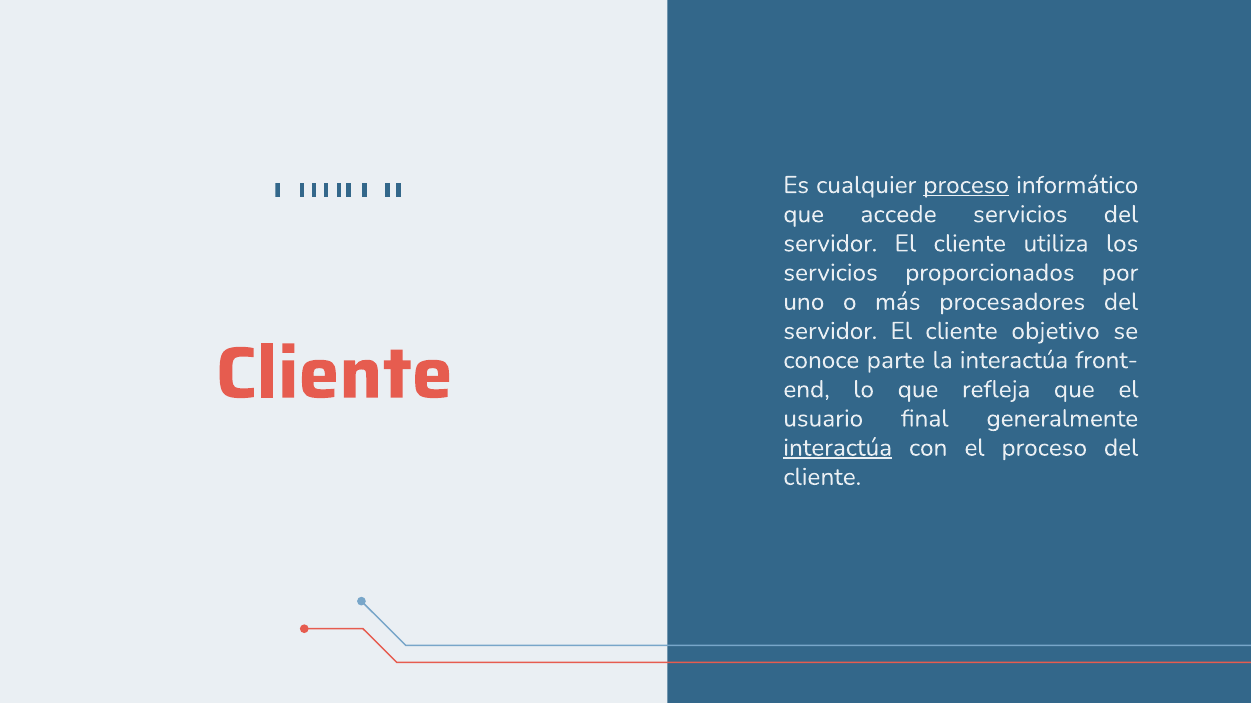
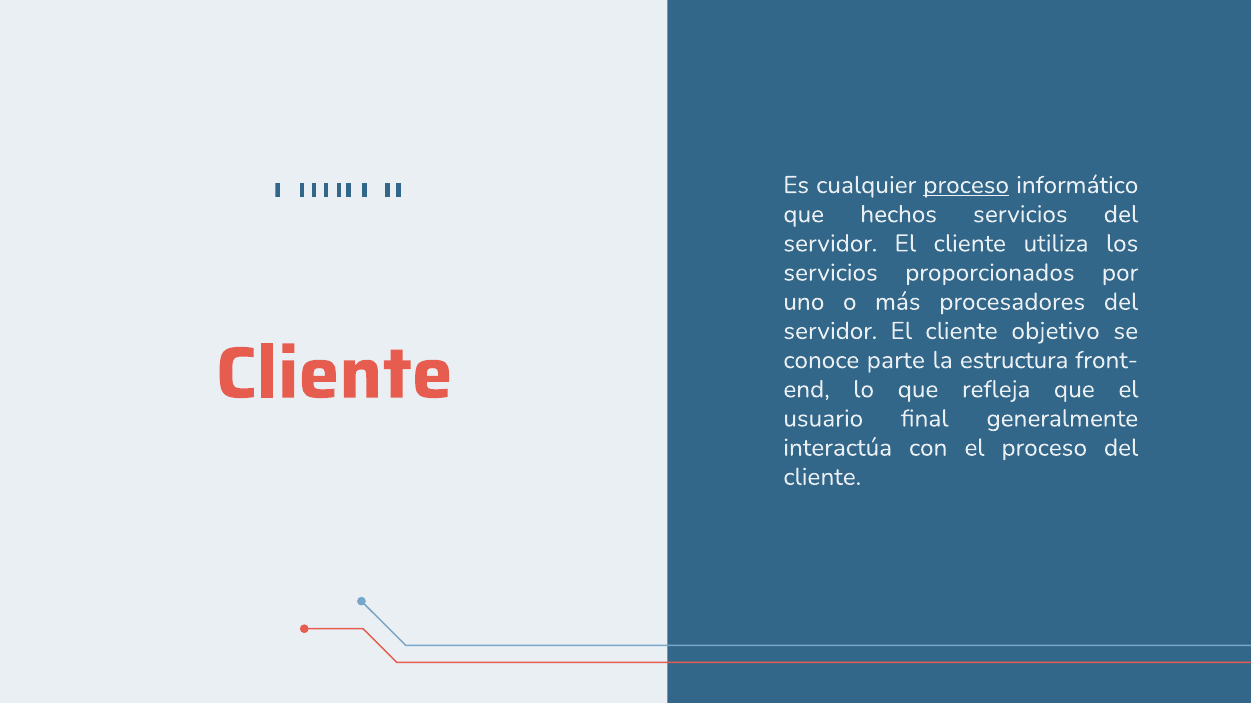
accede: accede -> hechos
la interactúa: interactúa -> estructura
interactúa at (838, 448) underline: present -> none
